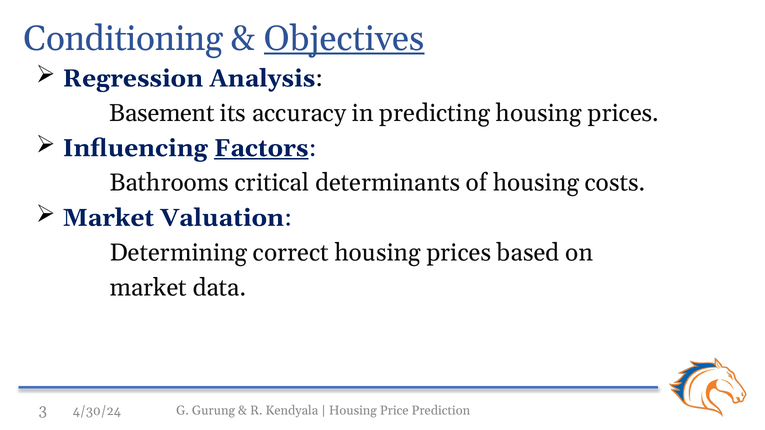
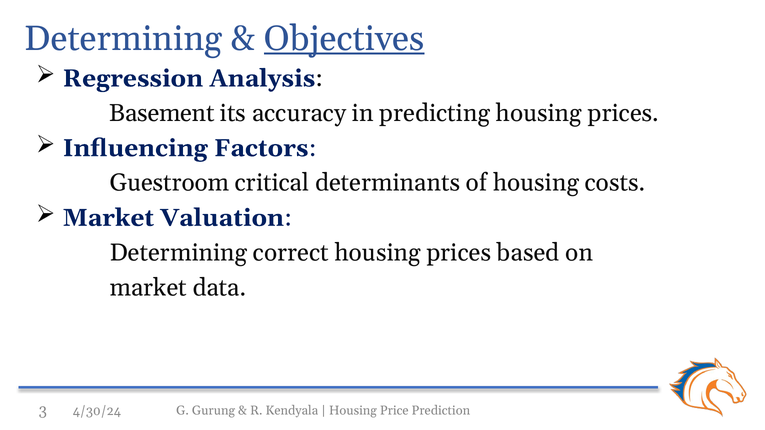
Conditioning at (123, 39): Conditioning -> Determining
Factors underline: present -> none
Bathrooms: Bathrooms -> Guestroom
